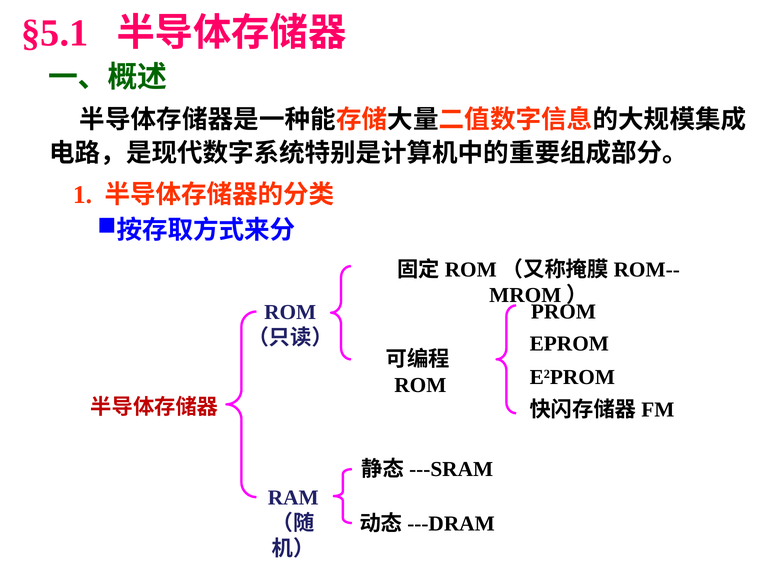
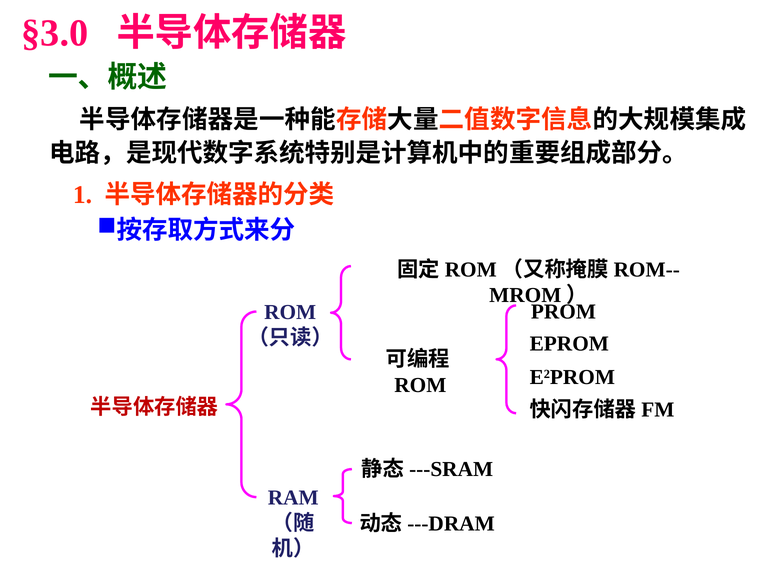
§5.1: §5.1 -> §3.0
